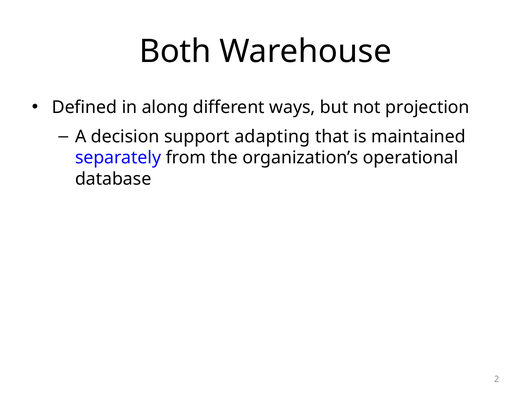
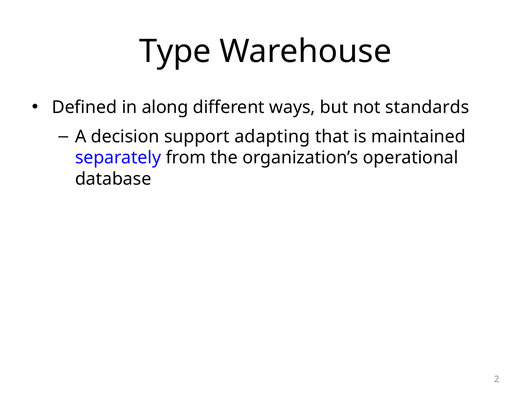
Both: Both -> Type
projection: projection -> standards
